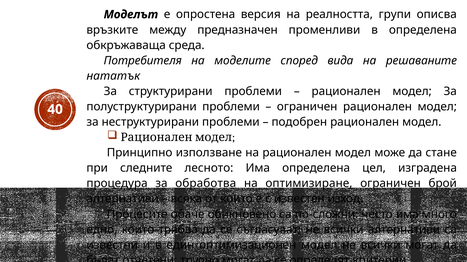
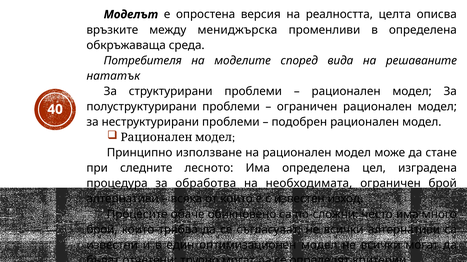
групи: групи -> целта
предназначен: предназначен -> мениджърска
оптимизиране: оптимизиране -> необходимата
едно at (102, 230): едно -> брой
